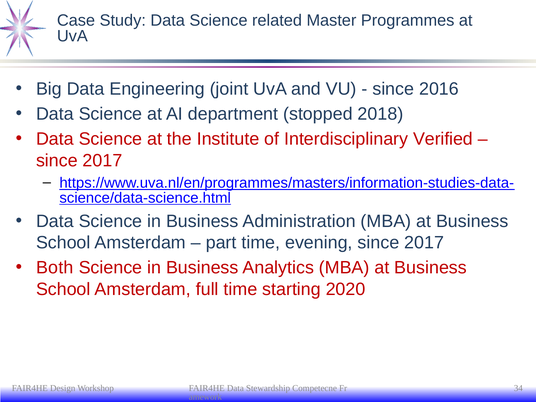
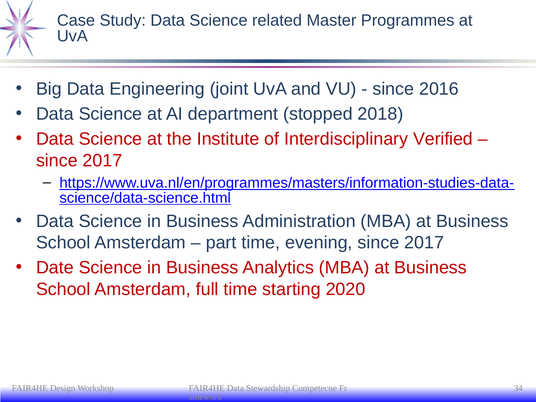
Both: Both -> Date
